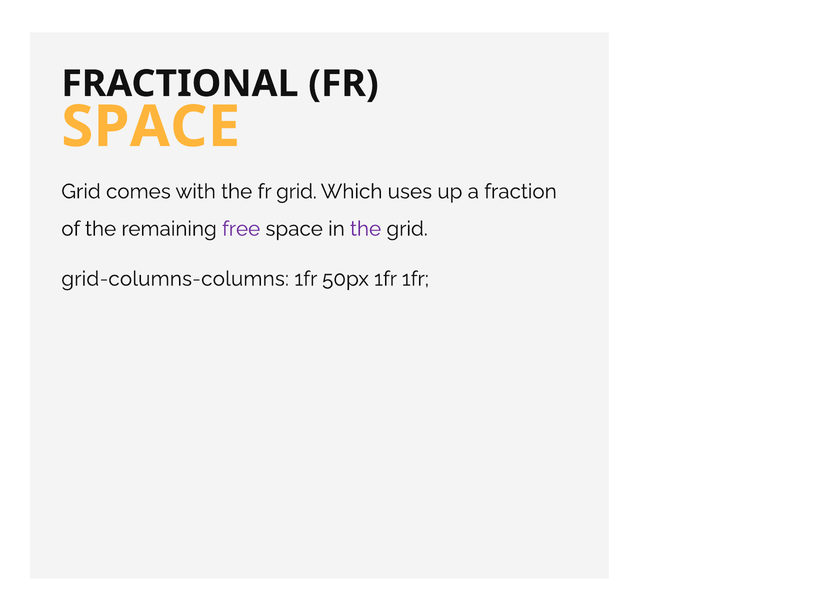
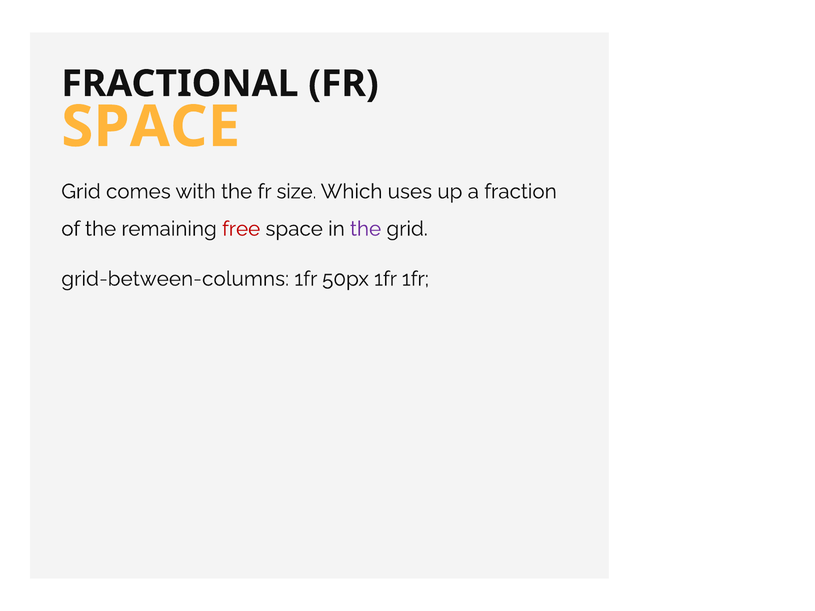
fr grid: grid -> size
free colour: purple -> red
grid-columns-columns: grid-columns-columns -> grid-between-columns
